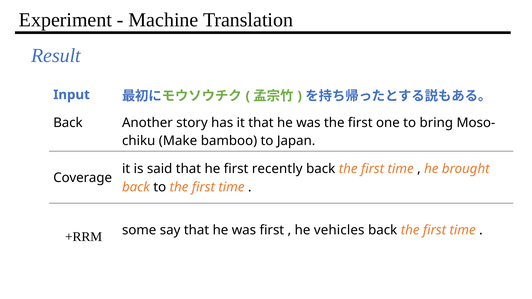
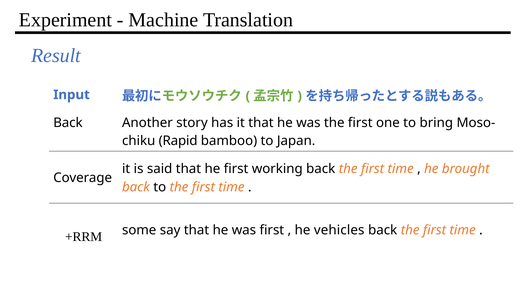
Make: Make -> Rapid
recently: recently -> working
